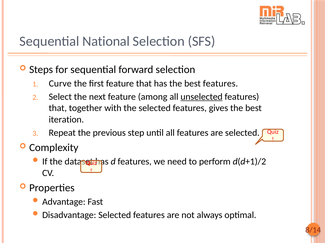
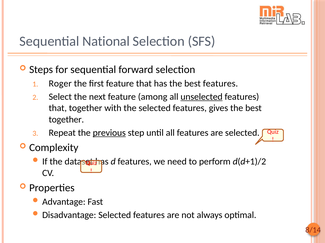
Curve: Curve -> Roger
iteration at (66, 120): iteration -> together
previous underline: none -> present
